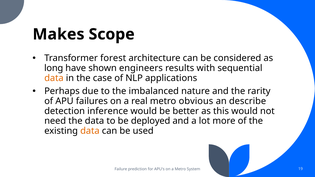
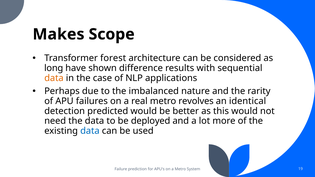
engineers: engineers -> difference
obvious: obvious -> revolves
describe: describe -> identical
inference: inference -> predicted
data at (90, 131) colour: orange -> blue
